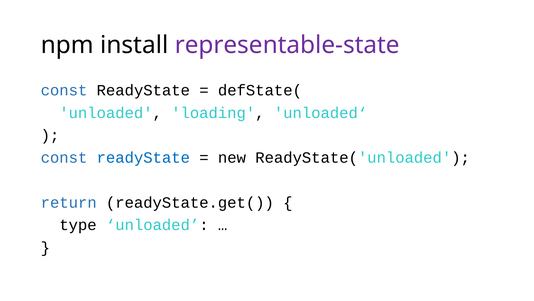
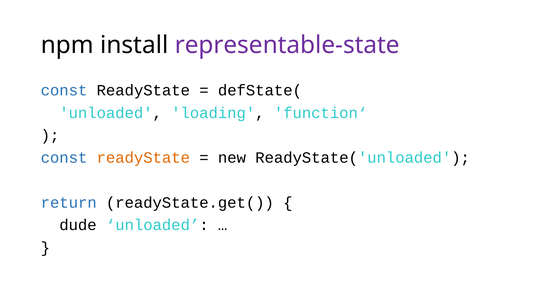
unloaded‘: unloaded‘ -> function‘
readyState at (143, 157) colour: blue -> orange
type: type -> dude
